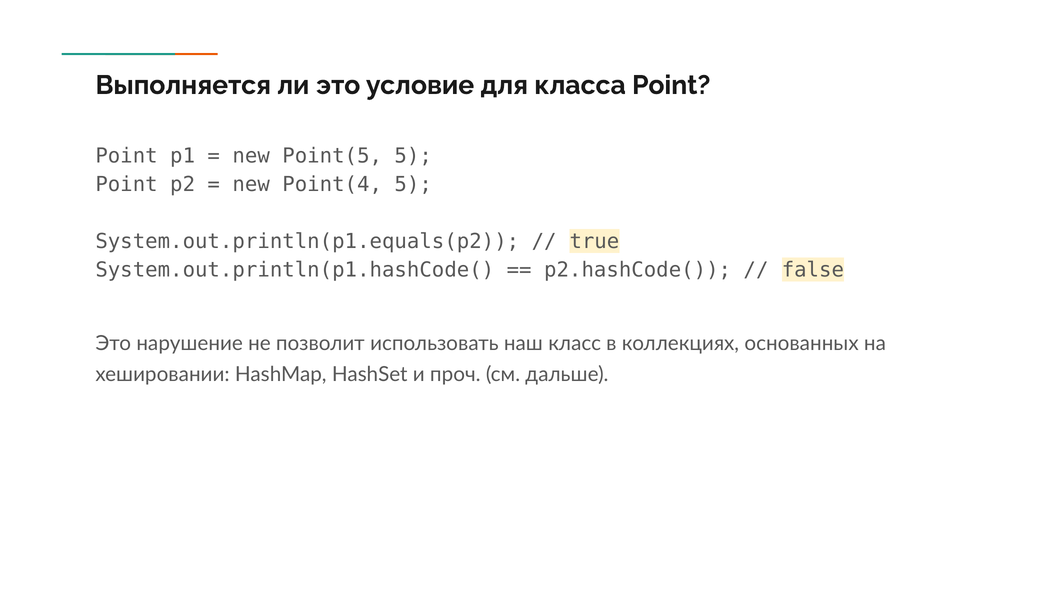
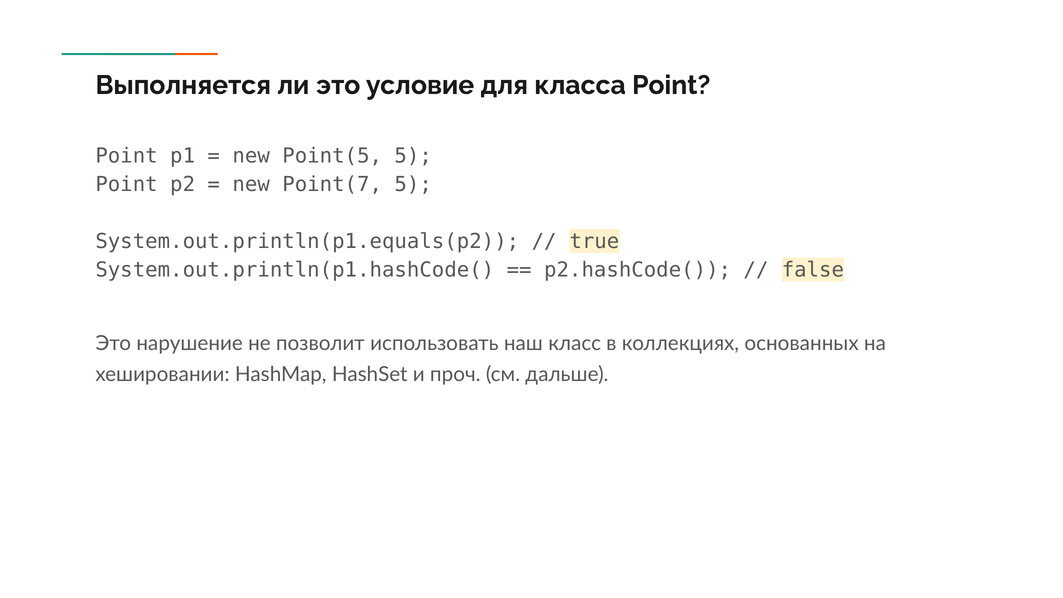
Point(4: Point(4 -> Point(7
